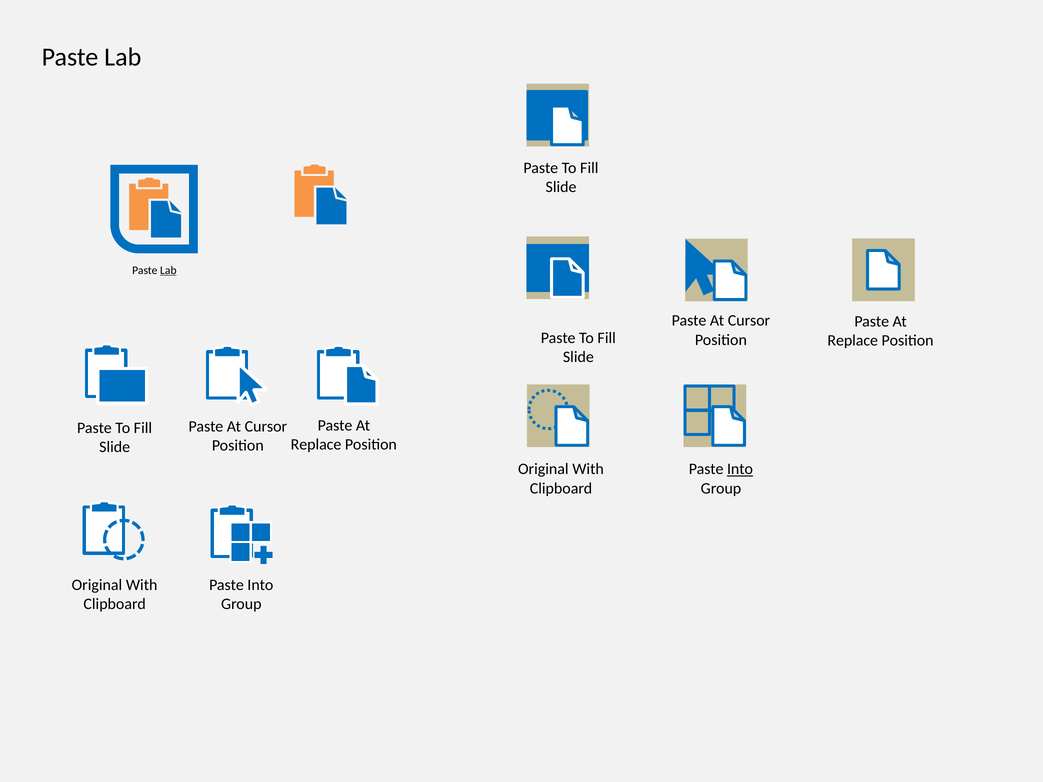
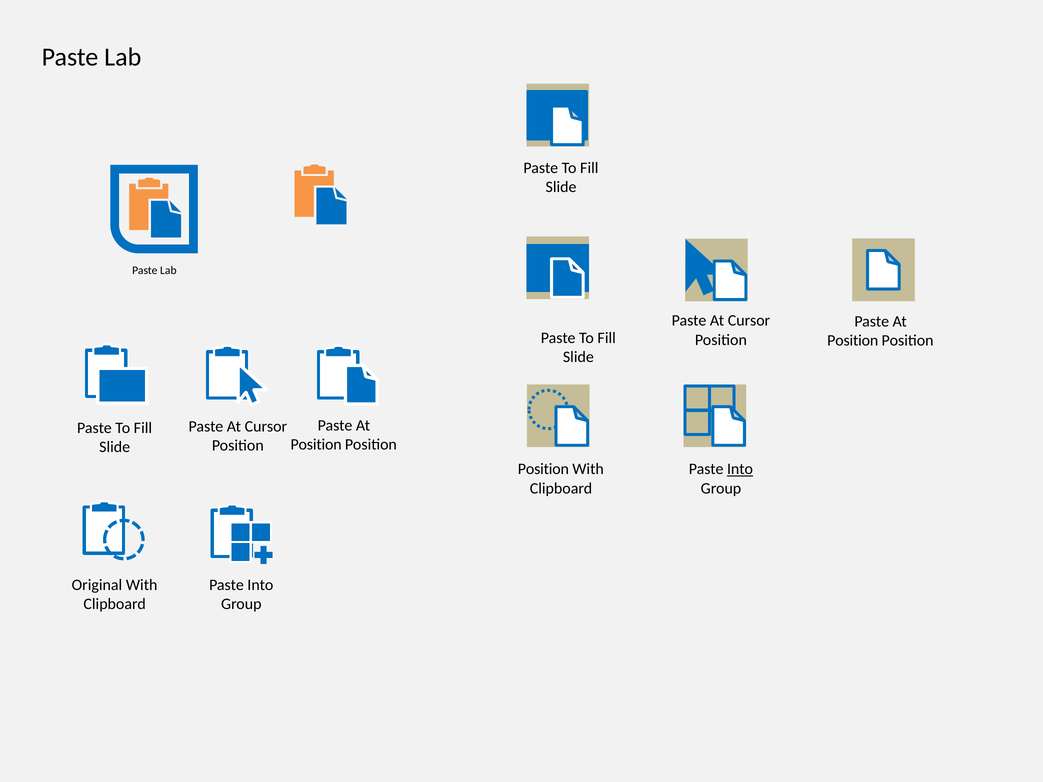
Lab at (168, 270) underline: present -> none
Replace at (853, 341): Replace -> Position
Replace at (316, 445): Replace -> Position
Original at (543, 469): Original -> Position
